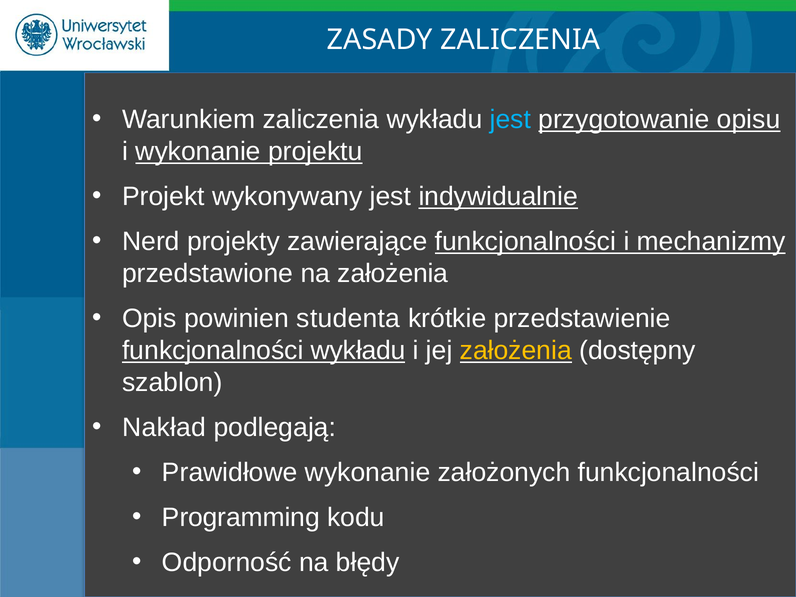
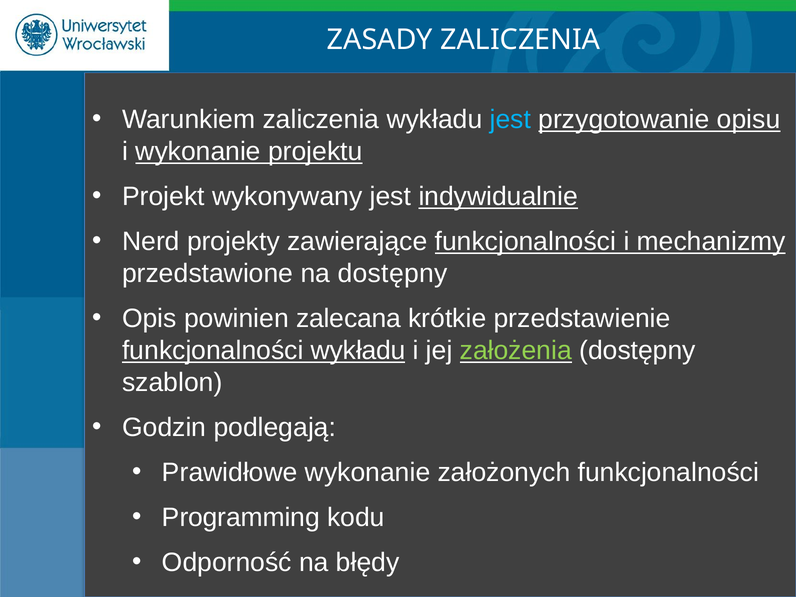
na założenia: założenia -> dostępny
studenta: studenta -> zalecana
założenia at (516, 350) colour: yellow -> light green
Nakład: Nakład -> Godzin
